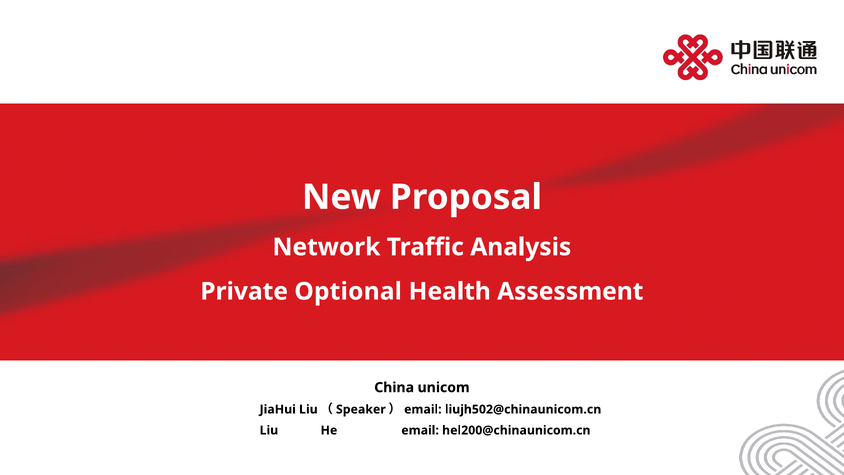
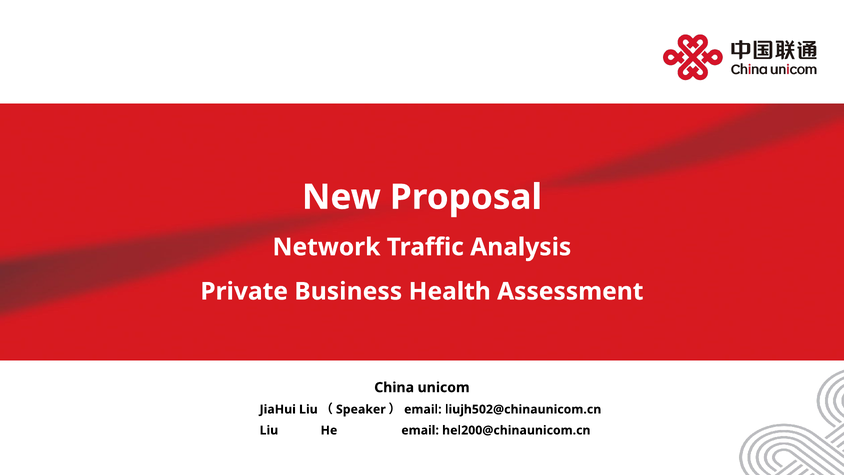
Optional: Optional -> Business
